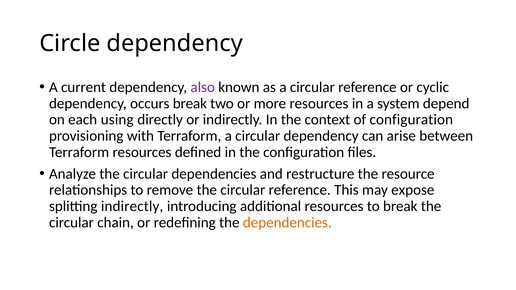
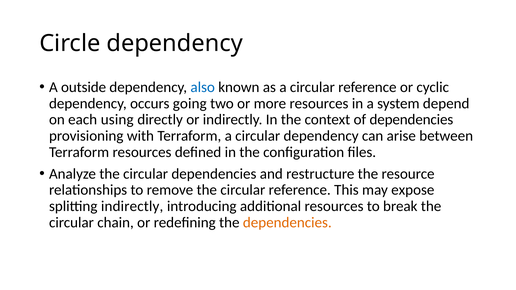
current: current -> outside
also colour: purple -> blue
occurs break: break -> going
of configuration: configuration -> dependencies
